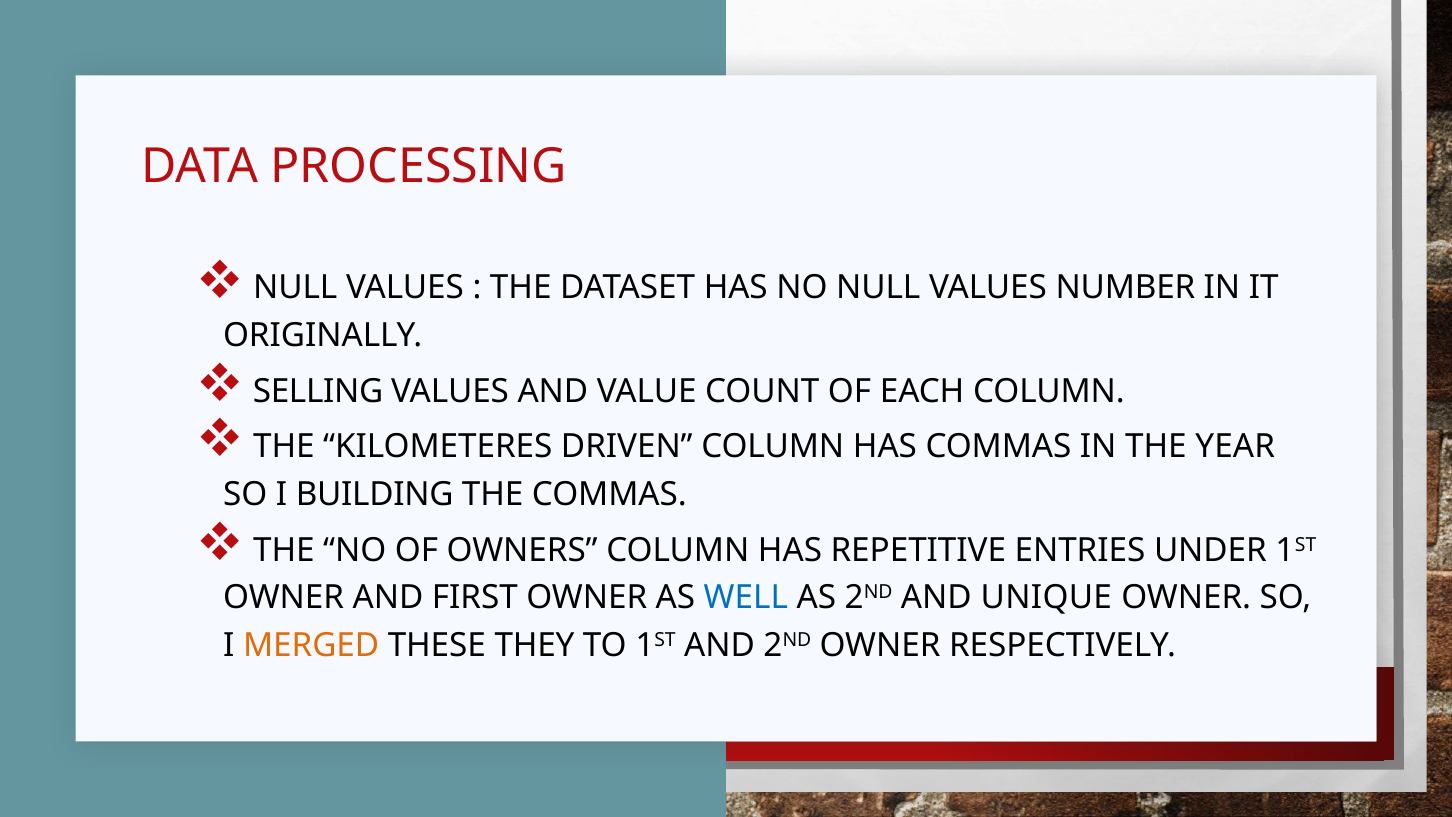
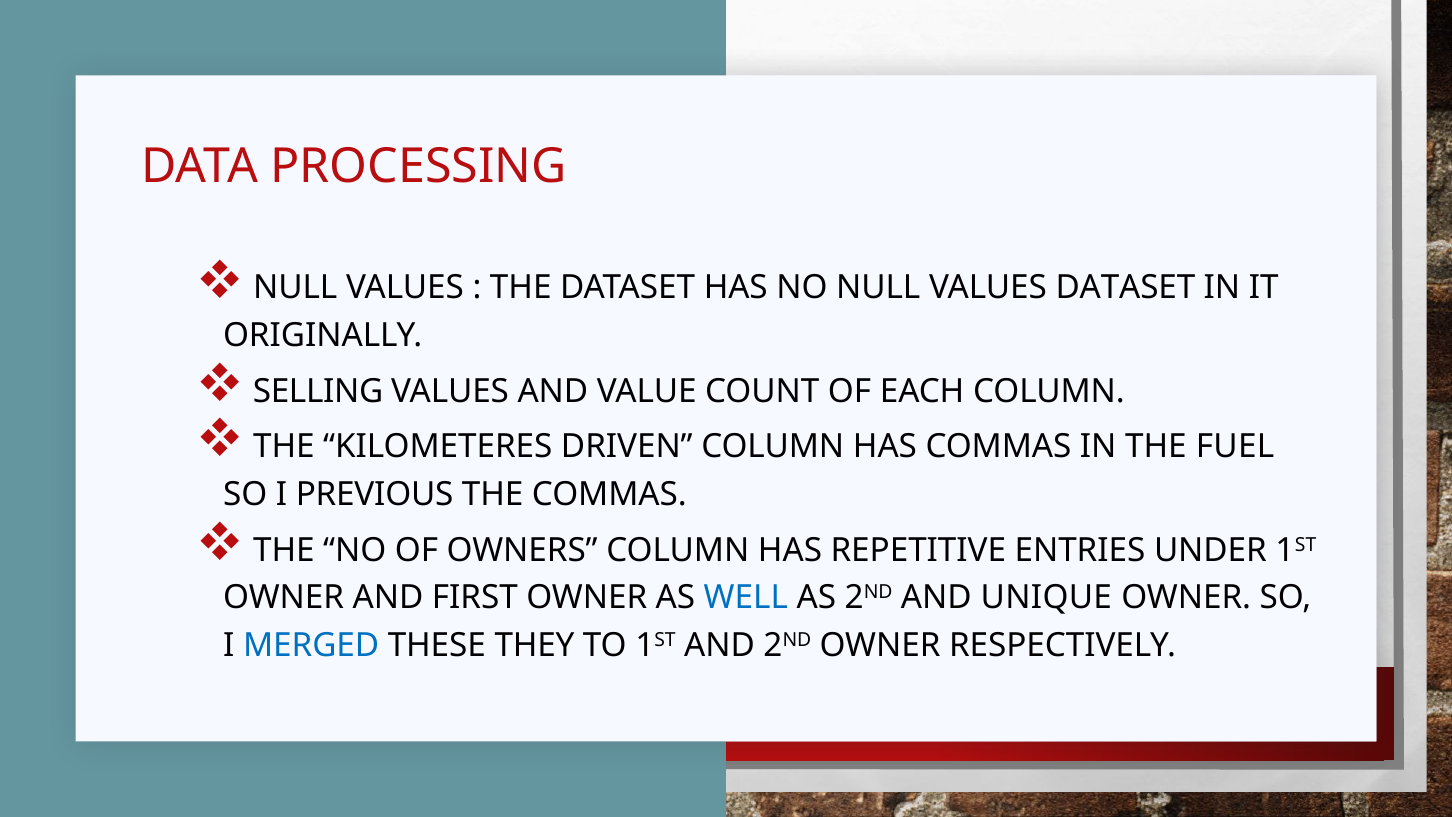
VALUES NUMBER: NUMBER -> DATASET
YEAR: YEAR -> FUEL
BUILDING: BUILDING -> PREVIOUS
MERGED colour: orange -> blue
